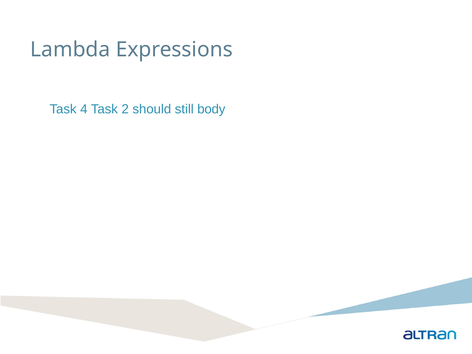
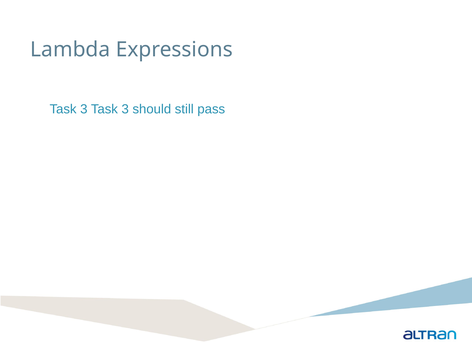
4 at (84, 109): 4 -> 3
2 at (125, 109): 2 -> 3
body: body -> pass
